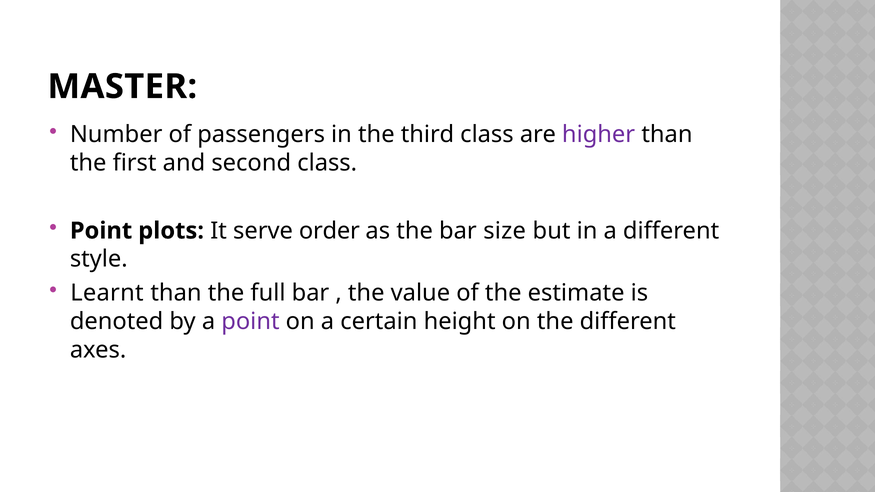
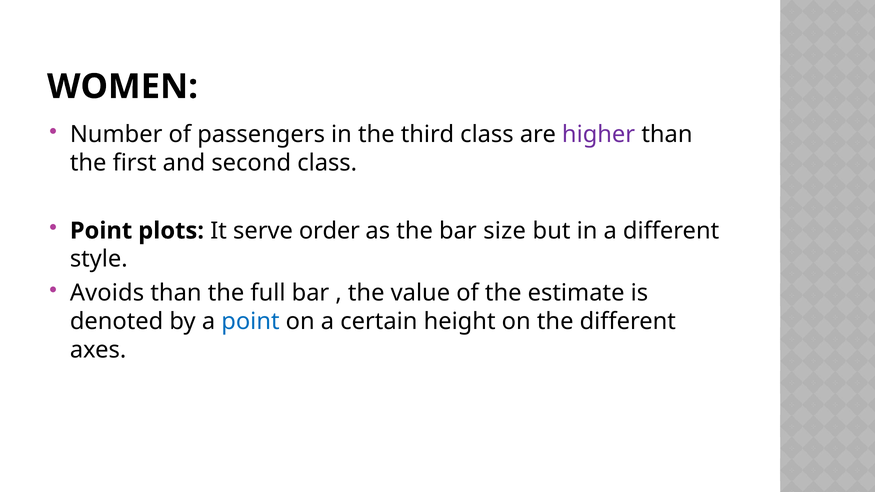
MASTER: MASTER -> WOMEN
Learnt: Learnt -> Avoids
point at (250, 322) colour: purple -> blue
